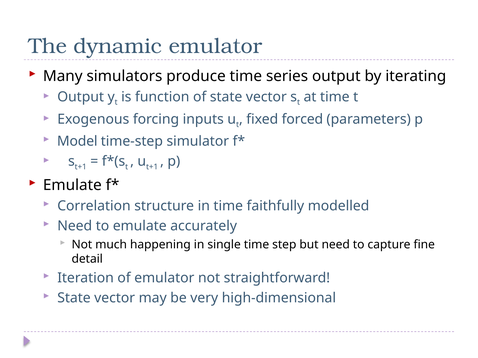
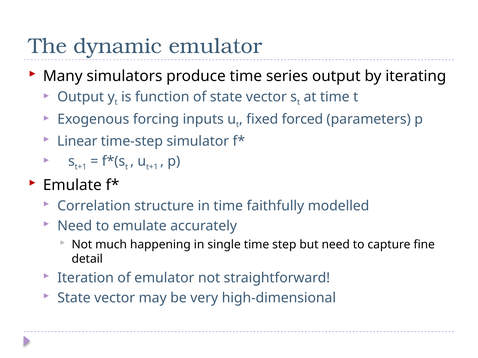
Model: Model -> Linear
